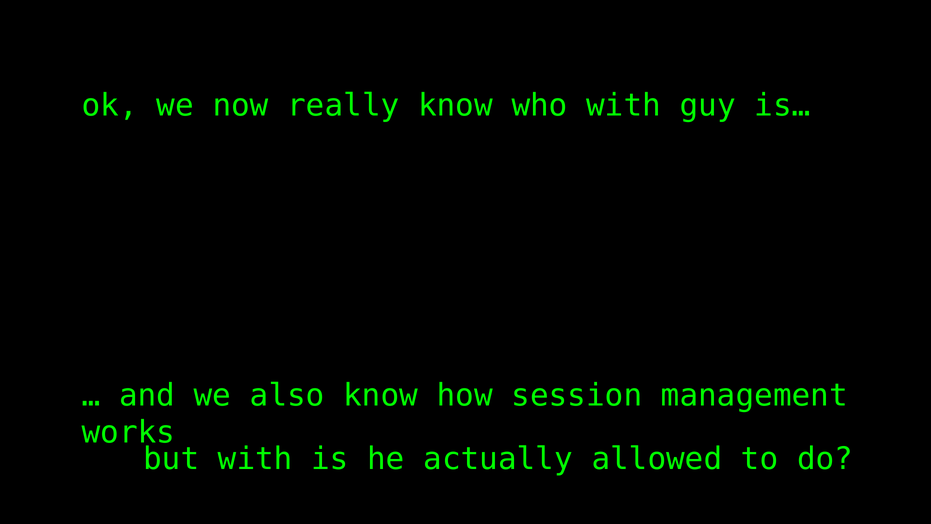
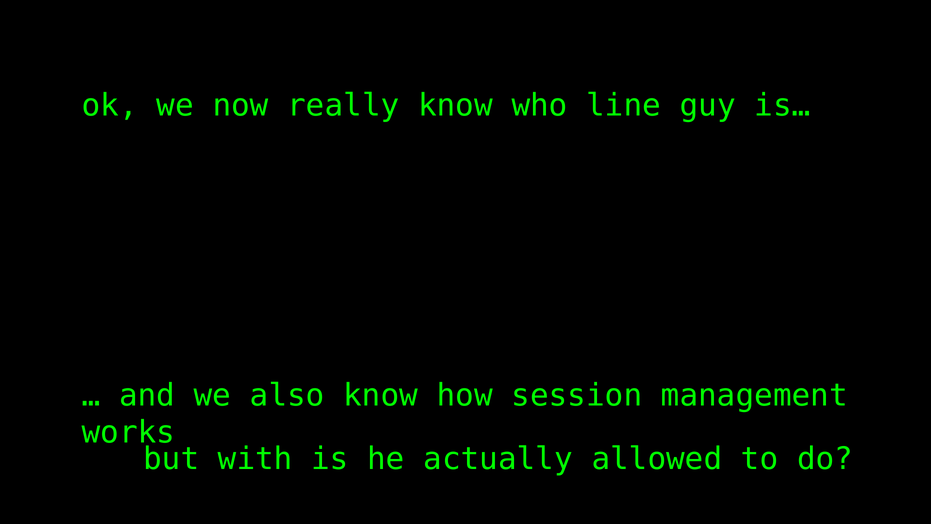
who with: with -> line
